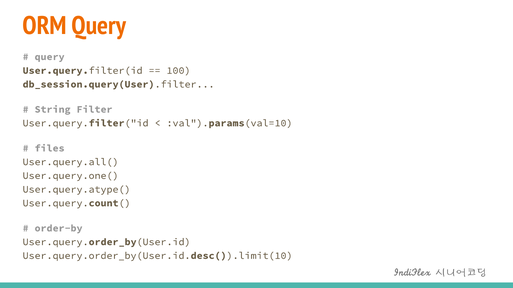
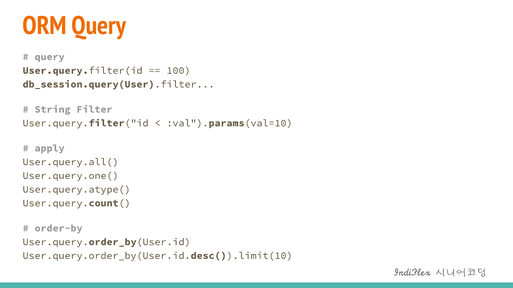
files: files -> apply
